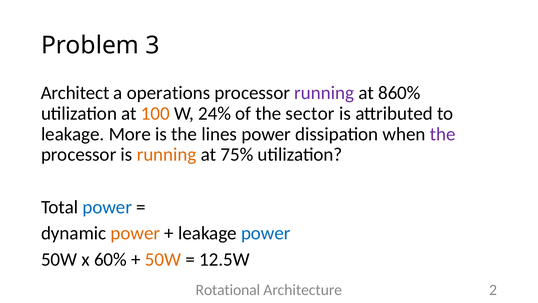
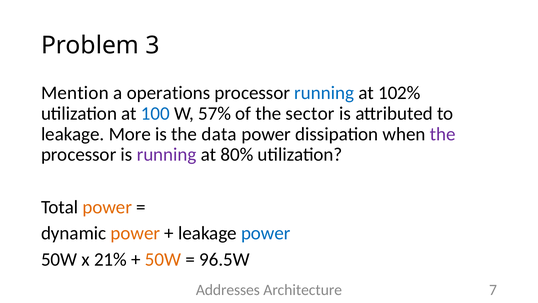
Architect: Architect -> Mention
running at (324, 93) colour: purple -> blue
860%: 860% -> 102%
100 colour: orange -> blue
24%: 24% -> 57%
lines: lines -> data
running at (167, 154) colour: orange -> purple
75%: 75% -> 80%
power at (107, 207) colour: blue -> orange
60%: 60% -> 21%
12.5W: 12.5W -> 96.5W
Rotational: Rotational -> Addresses
2: 2 -> 7
